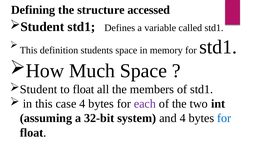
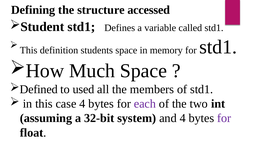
Student at (39, 89): Student -> Defined
to float: float -> used
for at (224, 118) colour: blue -> purple
